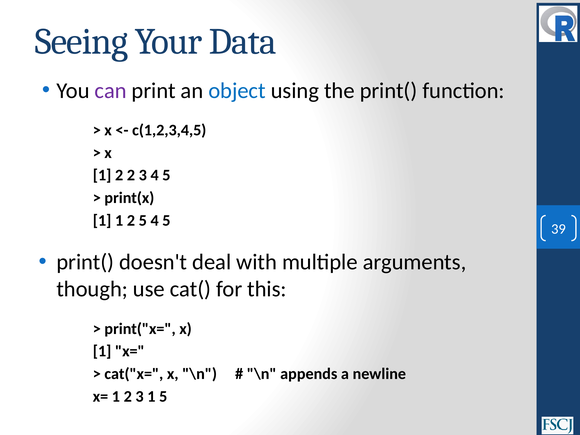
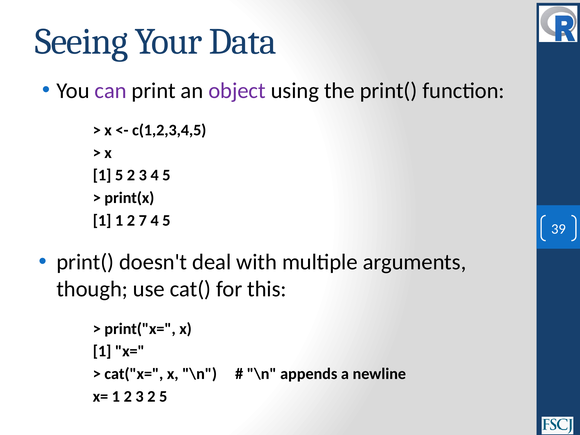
object colour: blue -> purple
2 at (119, 175): 2 -> 5
2 5: 5 -> 7
3 1: 1 -> 2
